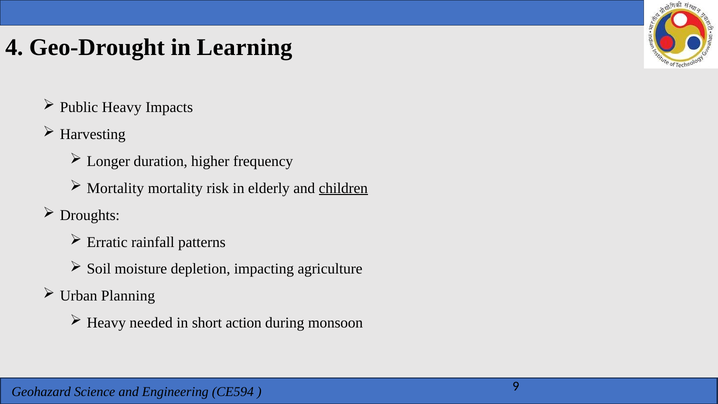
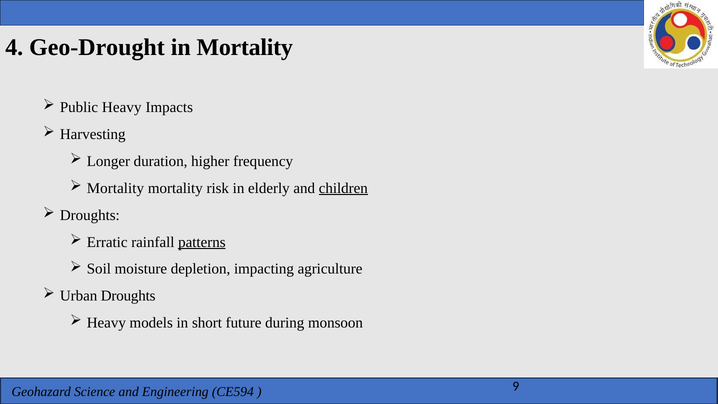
in Learning: Learning -> Mortality
patterns underline: none -> present
Urban Planning: Planning -> Droughts
needed: needed -> models
action: action -> future
